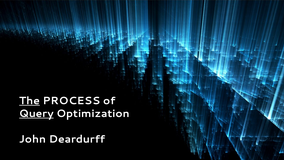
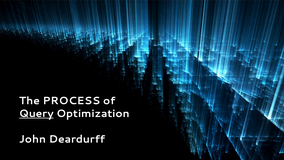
The underline: present -> none
